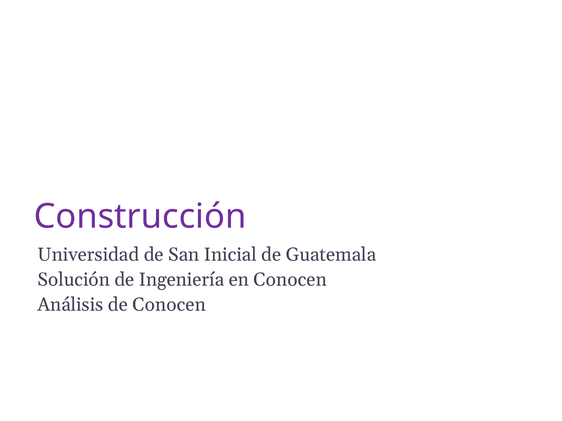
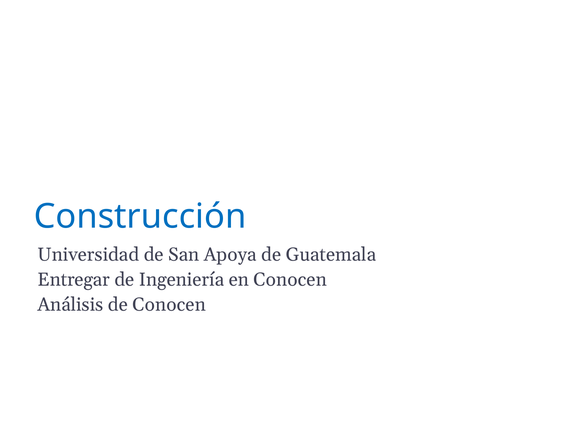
Construcción colour: purple -> blue
Inicial: Inicial -> Apoya
Solución: Solución -> Entregar
